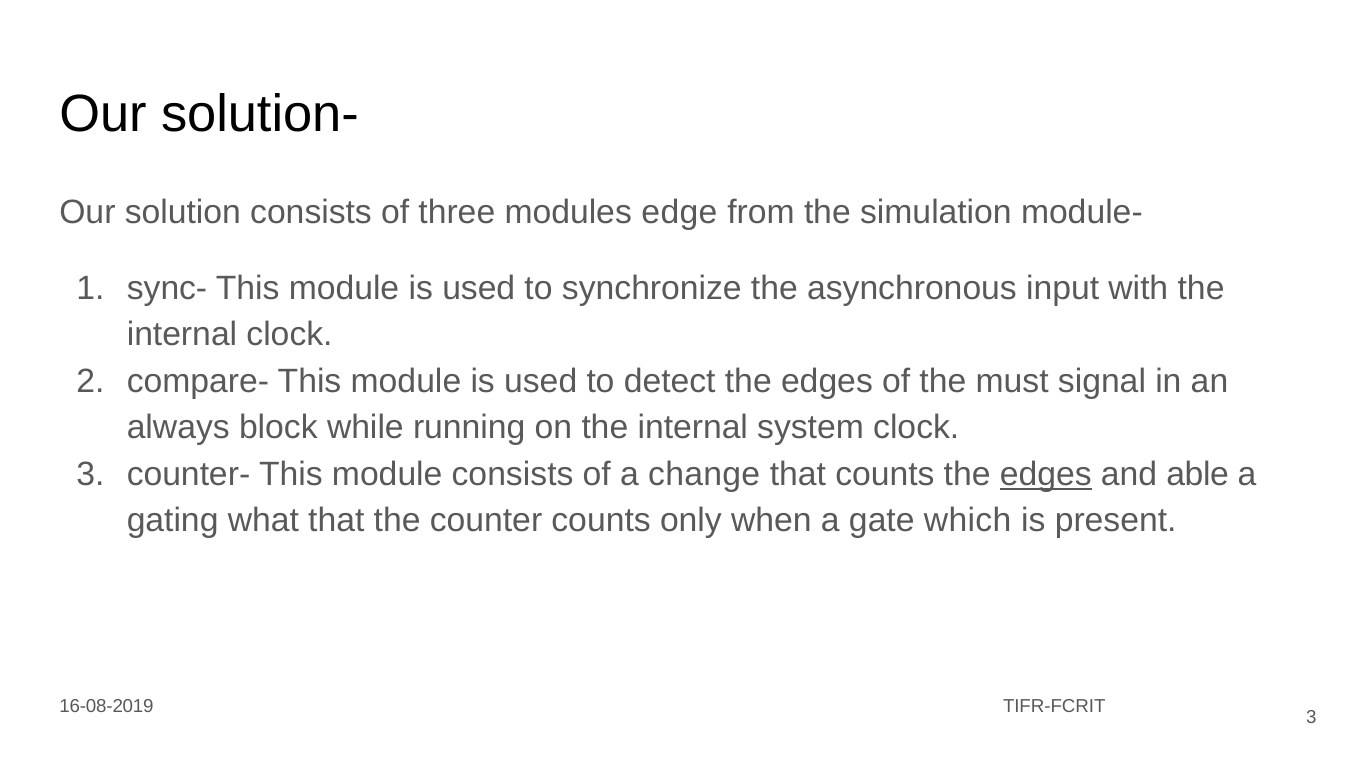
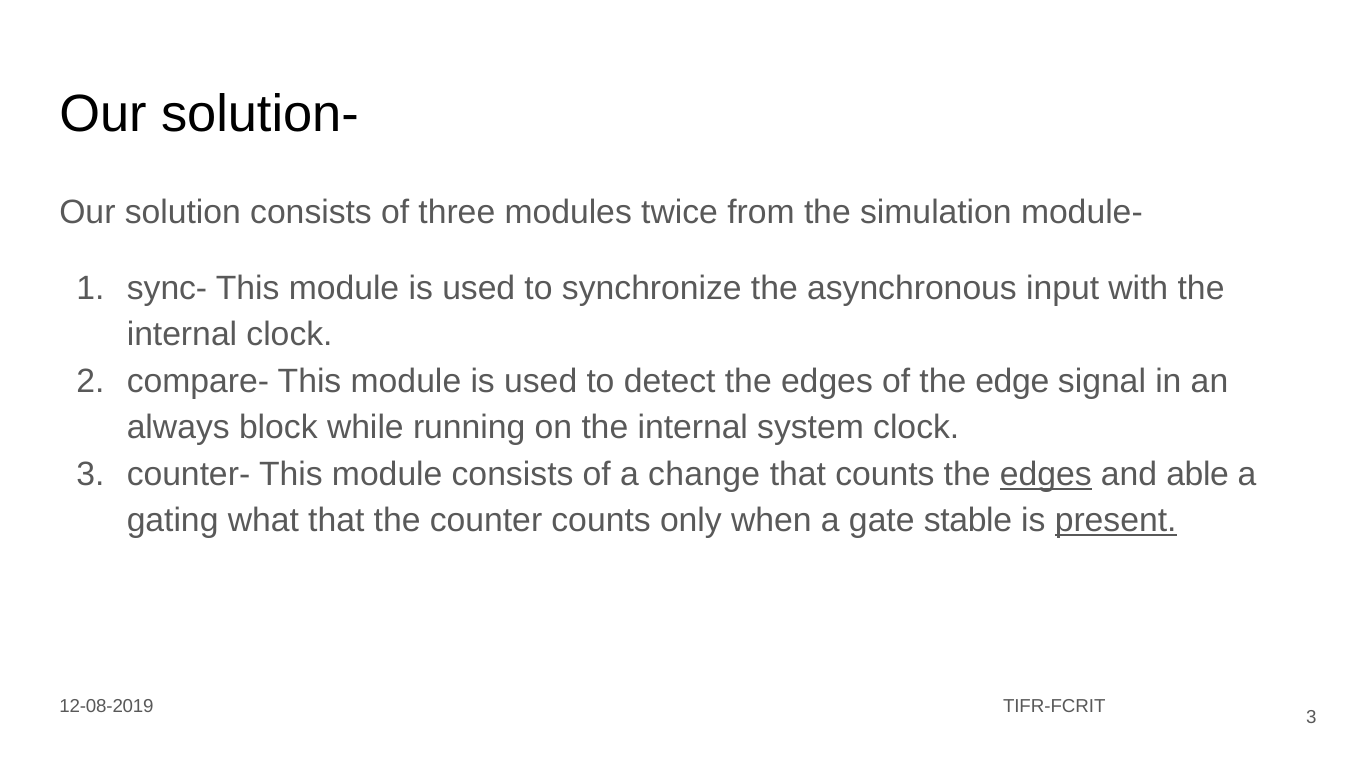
edge: edge -> twice
must: must -> edge
which: which -> stable
present underline: none -> present
16-08-2019: 16-08-2019 -> 12-08-2019
